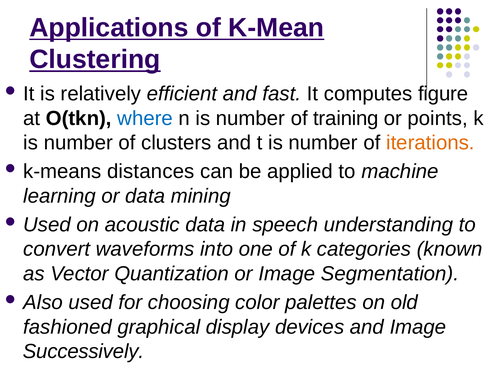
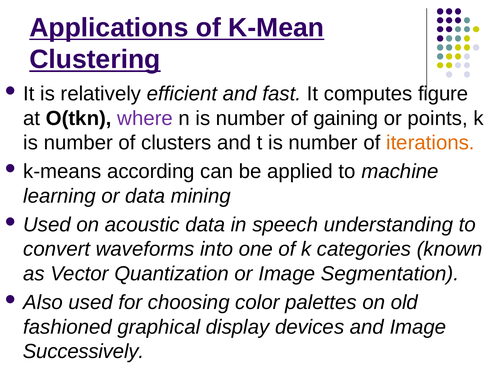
where colour: blue -> purple
training: training -> gaining
distances: distances -> according
